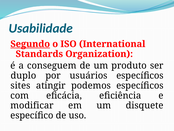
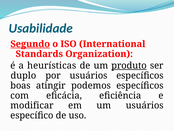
conseguem: conseguem -> heurísticas
produto underline: none -> present
sites: sites -> boas
um disquete: disquete -> usuários
